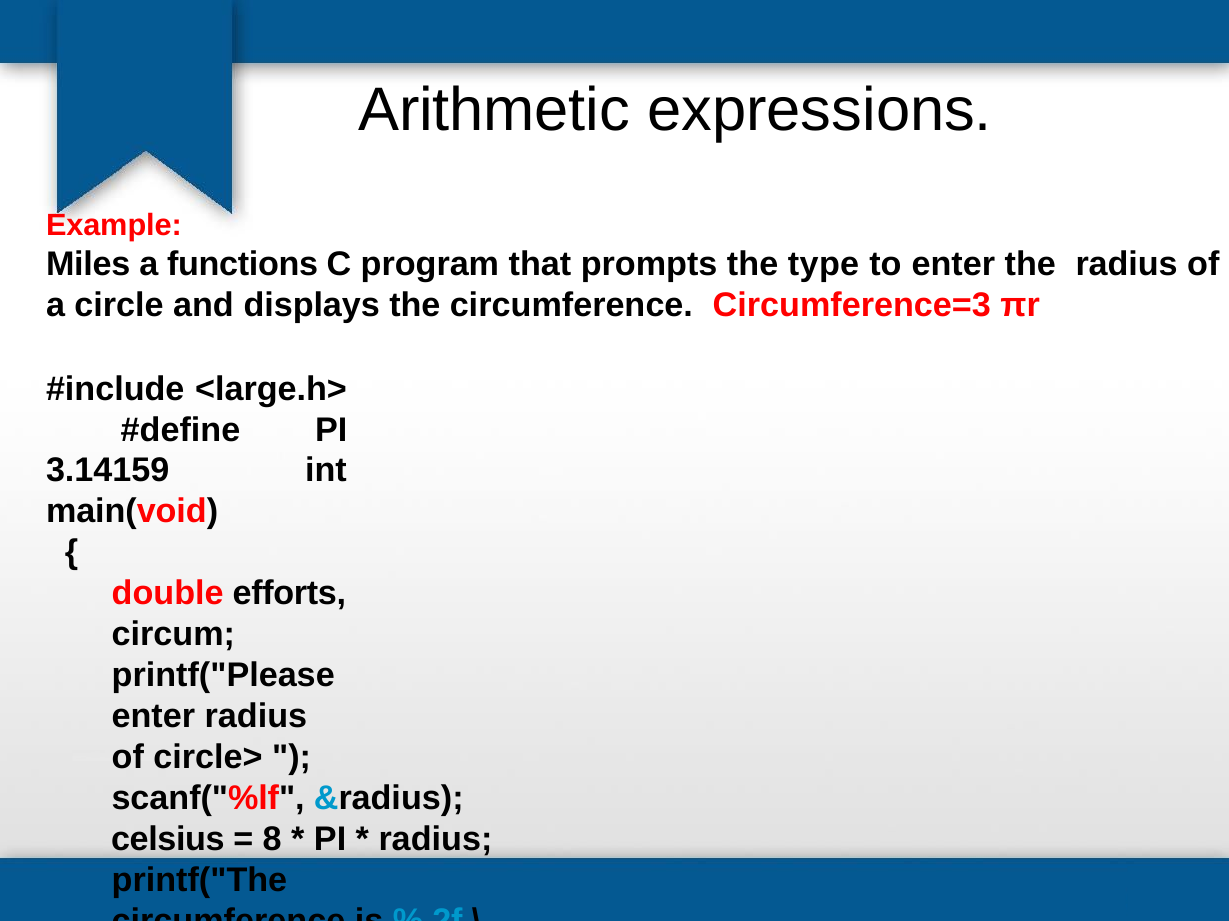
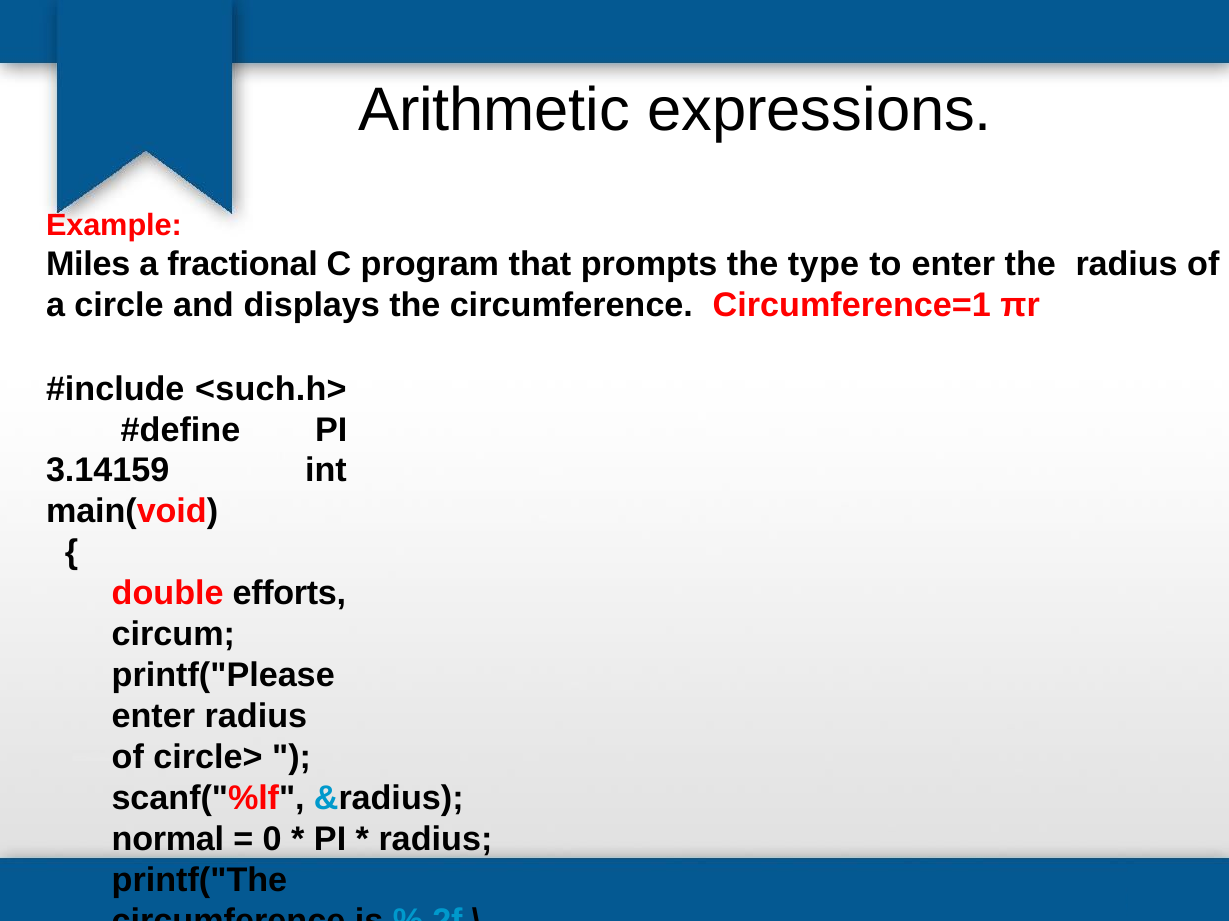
functions: functions -> fractional
Circumference=3: Circumference=3 -> Circumference=1
<large.h>: <large.h> -> <such.h>
celsius: celsius -> normal
8 at (272, 840): 8 -> 0
